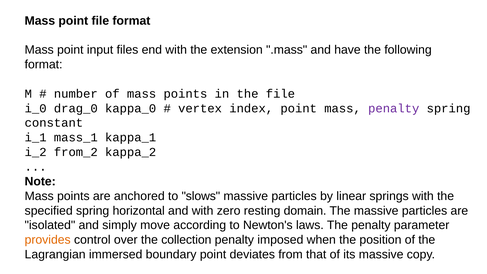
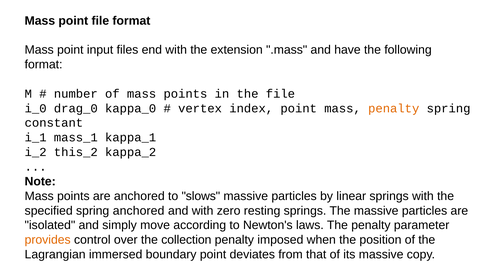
penalty at (394, 108) colour: purple -> orange
from_2: from_2 -> this_2
spring horizontal: horizontal -> anchored
resting domain: domain -> springs
